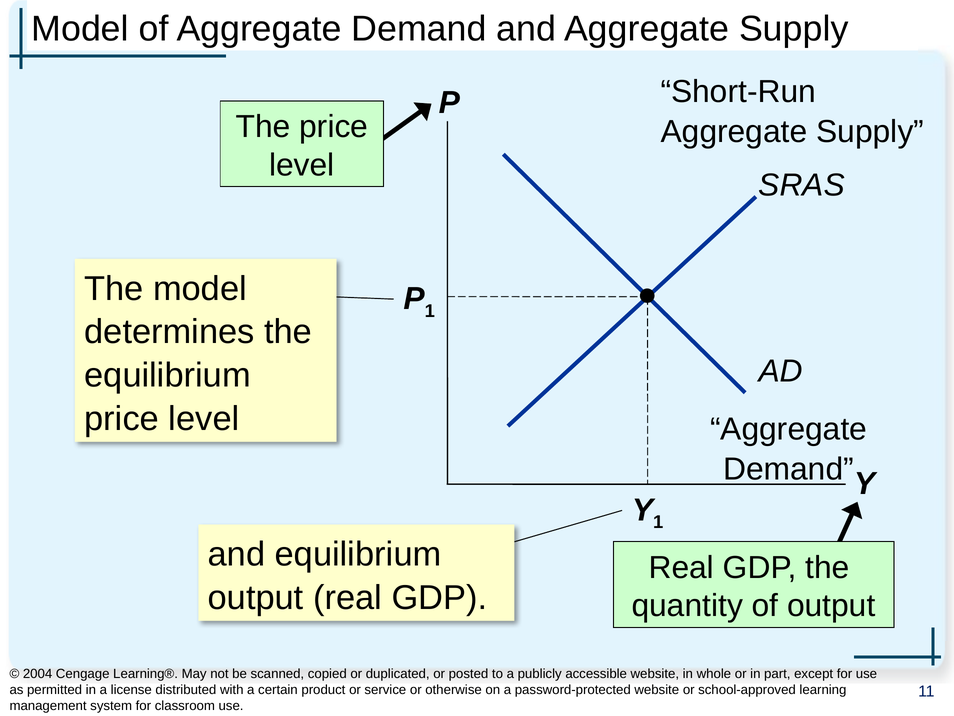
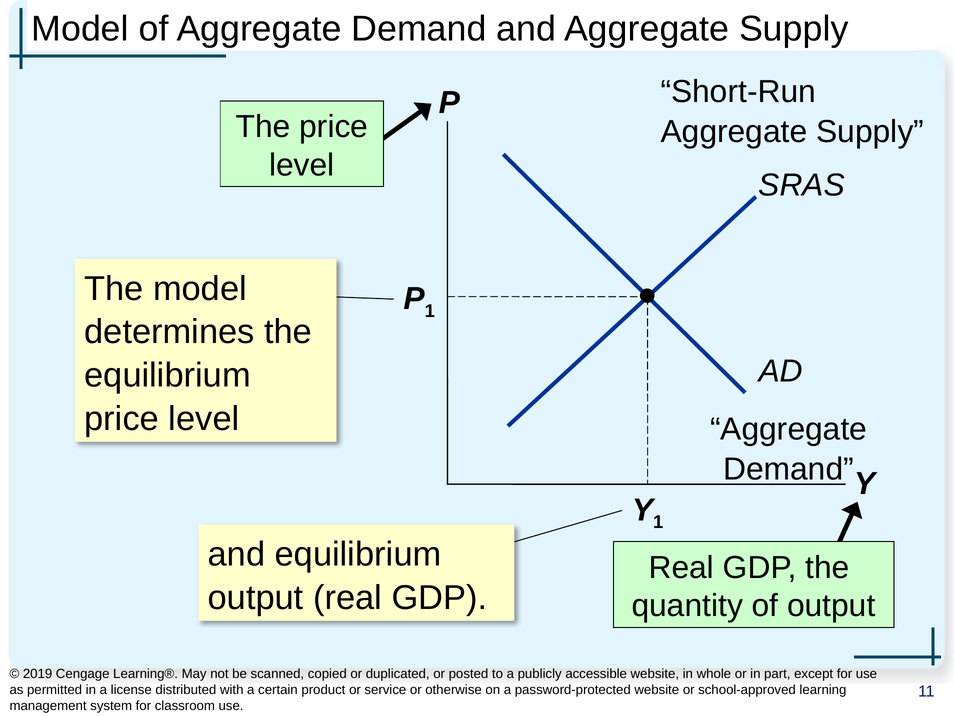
2004: 2004 -> 2019
